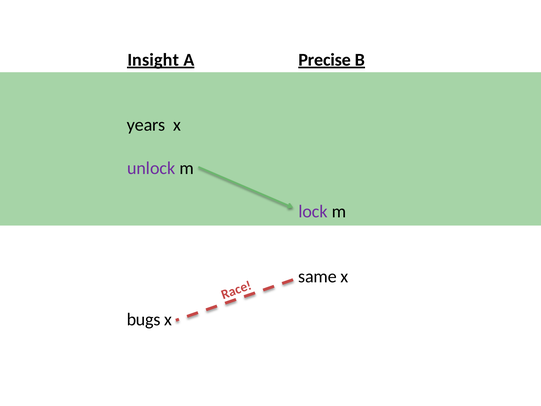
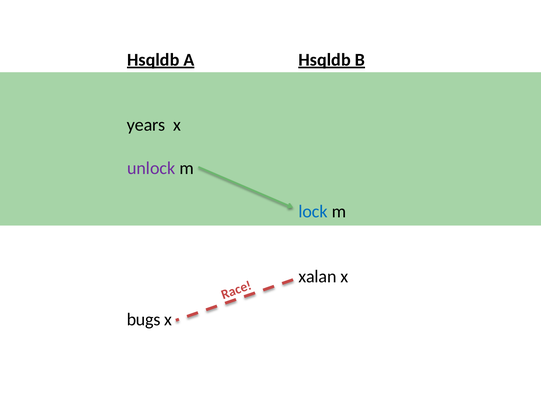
Insight at (153, 60): Insight -> Hsqldb
Precise at (325, 60): Precise -> Hsqldb
lock colour: purple -> blue
same: same -> xalan
